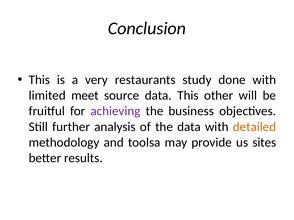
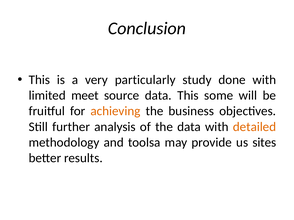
restaurants: restaurants -> particularly
other: other -> some
achieving colour: purple -> orange
